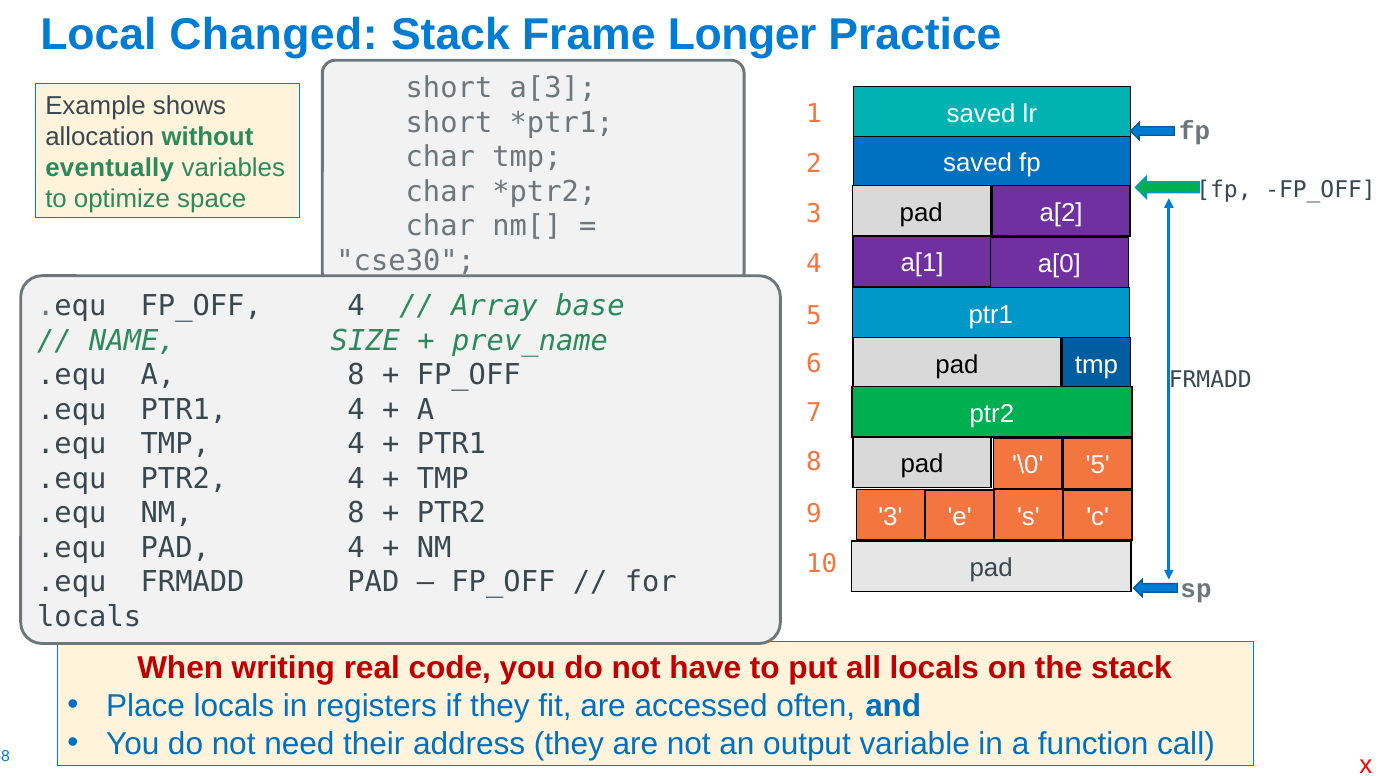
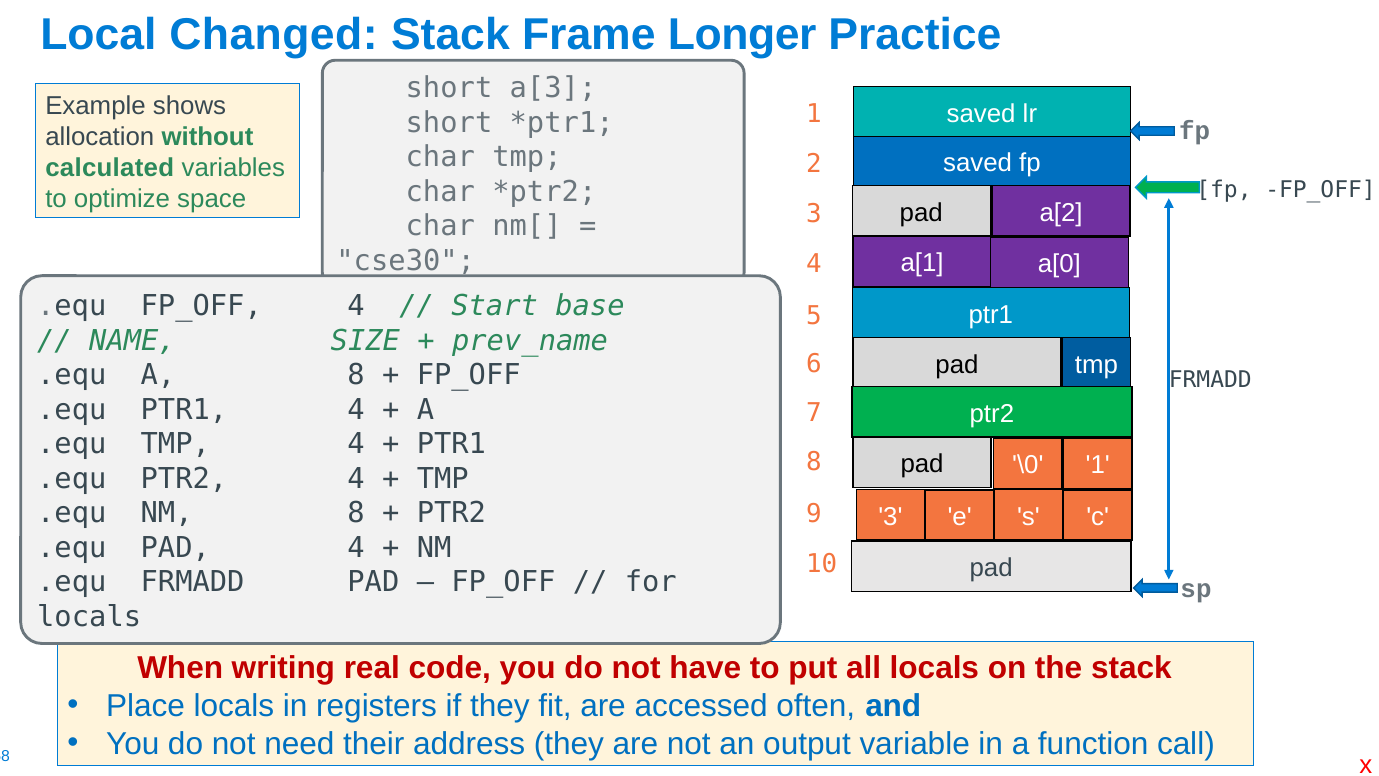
eventually: eventually -> calculated
Array: Array -> Start
5 at (1098, 465): 5 -> 1
